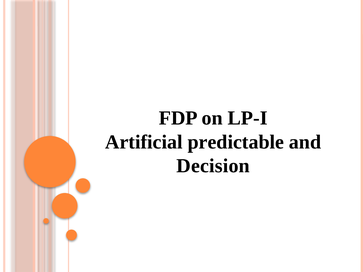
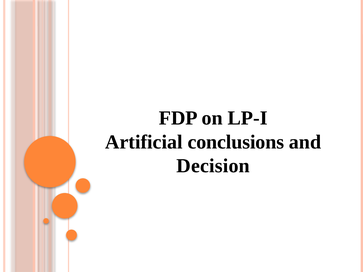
predictable: predictable -> conclusions
